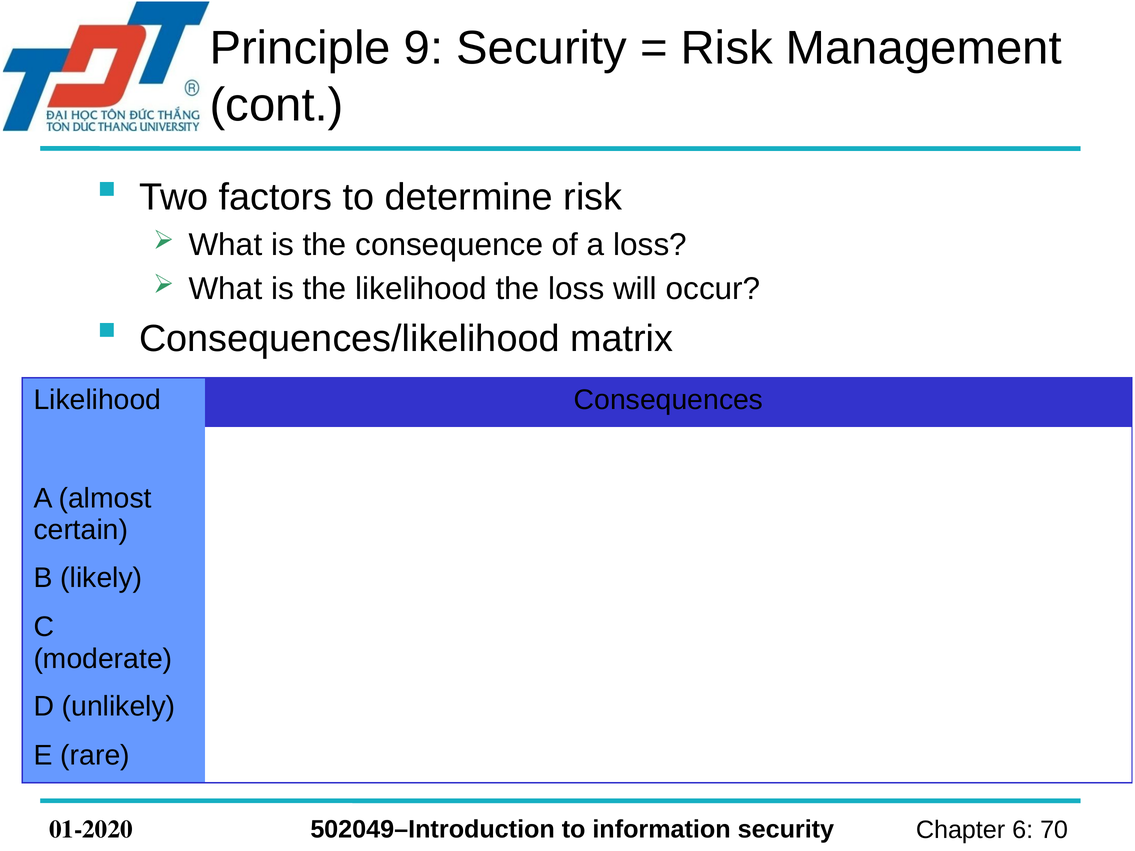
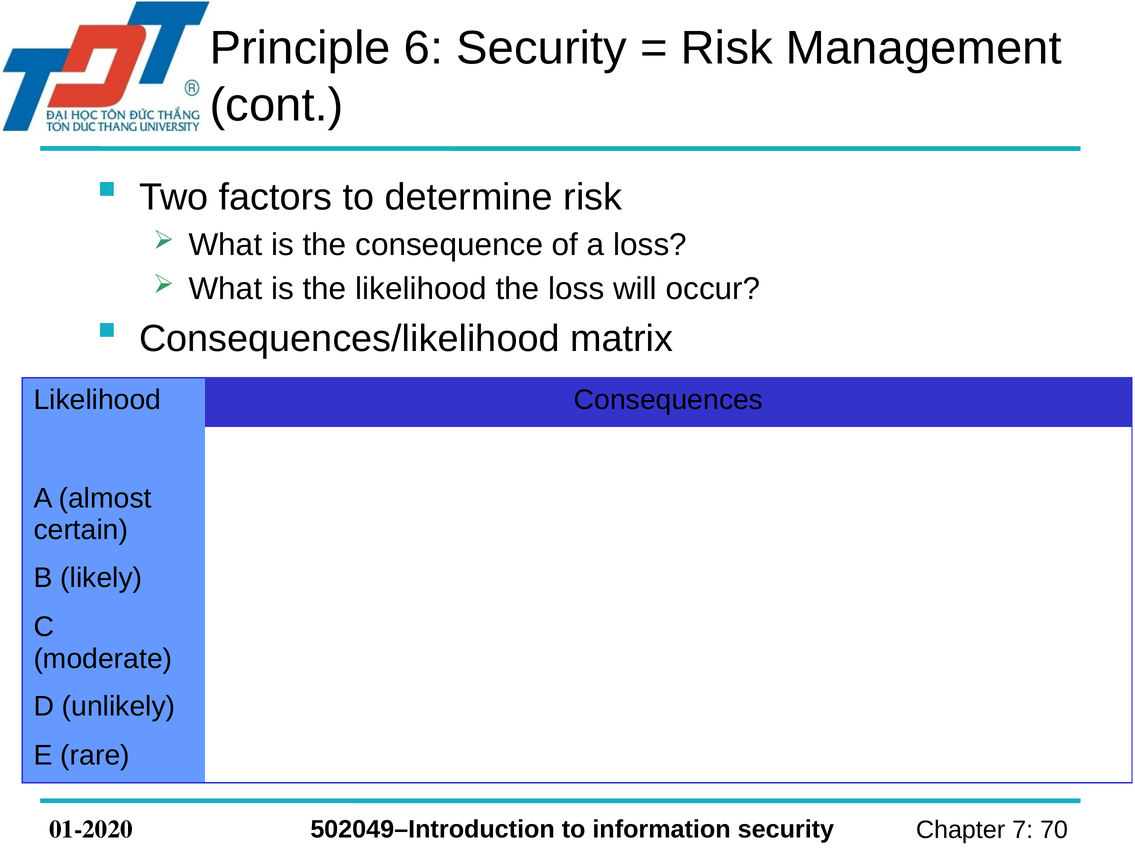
9: 9 -> 6
6: 6 -> 7
